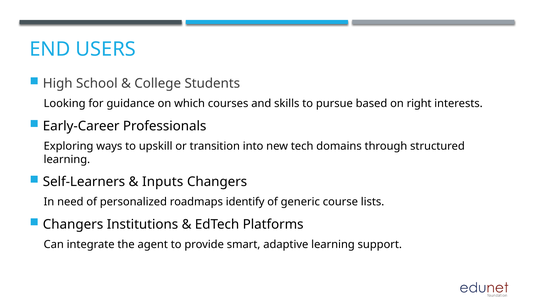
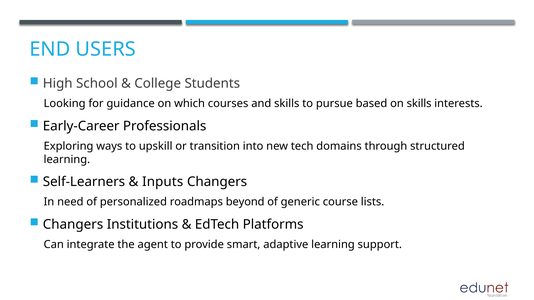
on right: right -> skills
identify: identify -> beyond
